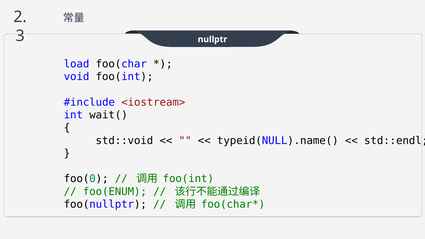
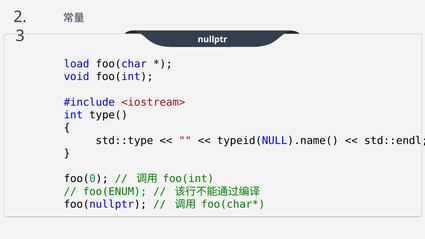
wait(: wait( -> type(
std::void: std::void -> std::type
